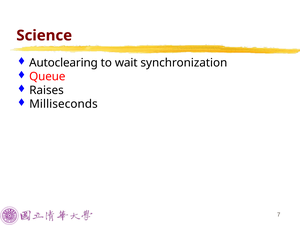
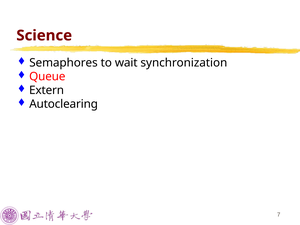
Autoclearing: Autoclearing -> Semaphores
Raises: Raises -> Extern
Milliseconds: Milliseconds -> Autoclearing
